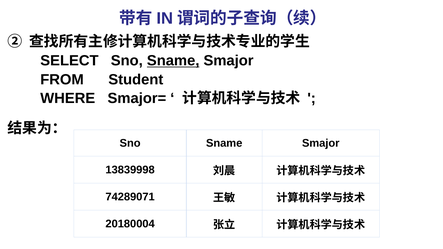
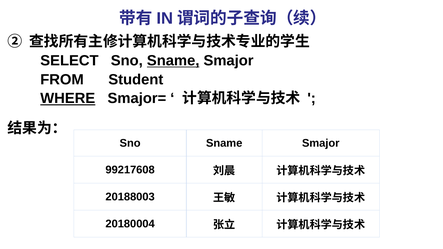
WHERE underline: none -> present
13839998: 13839998 -> 99217608
74289071: 74289071 -> 20188003
